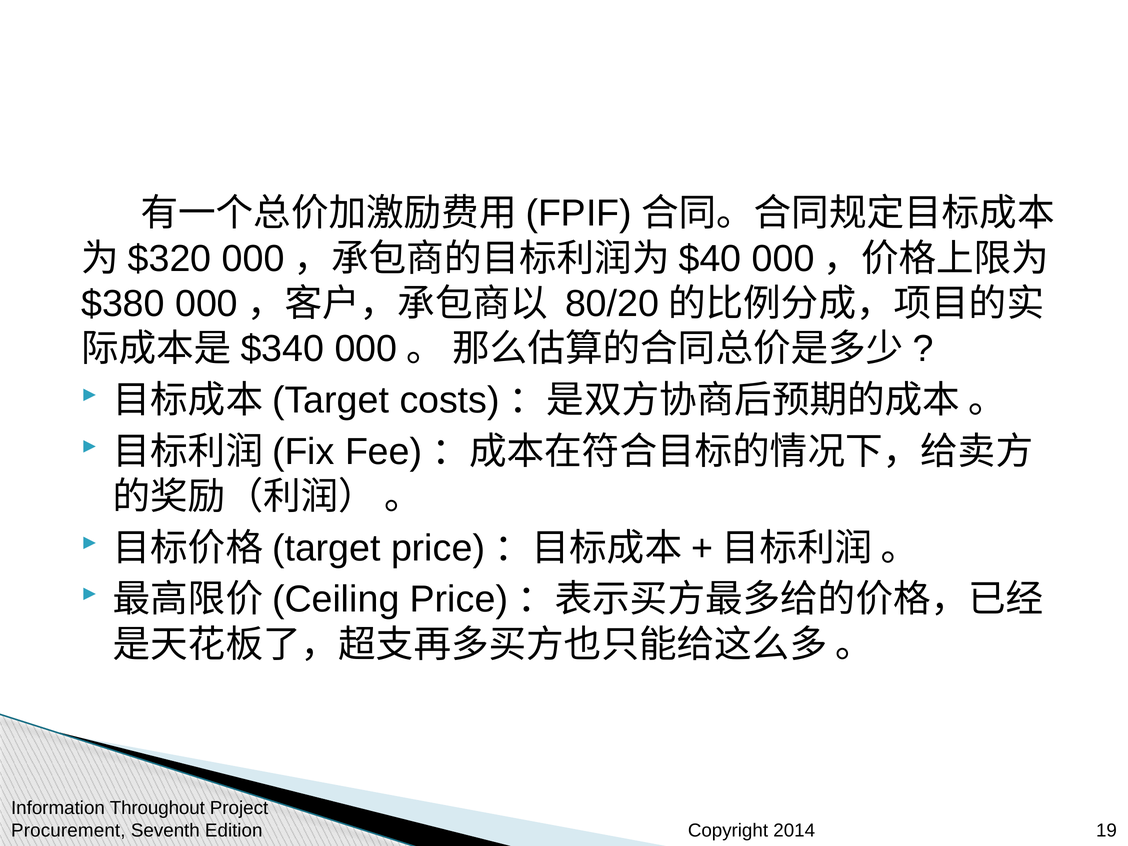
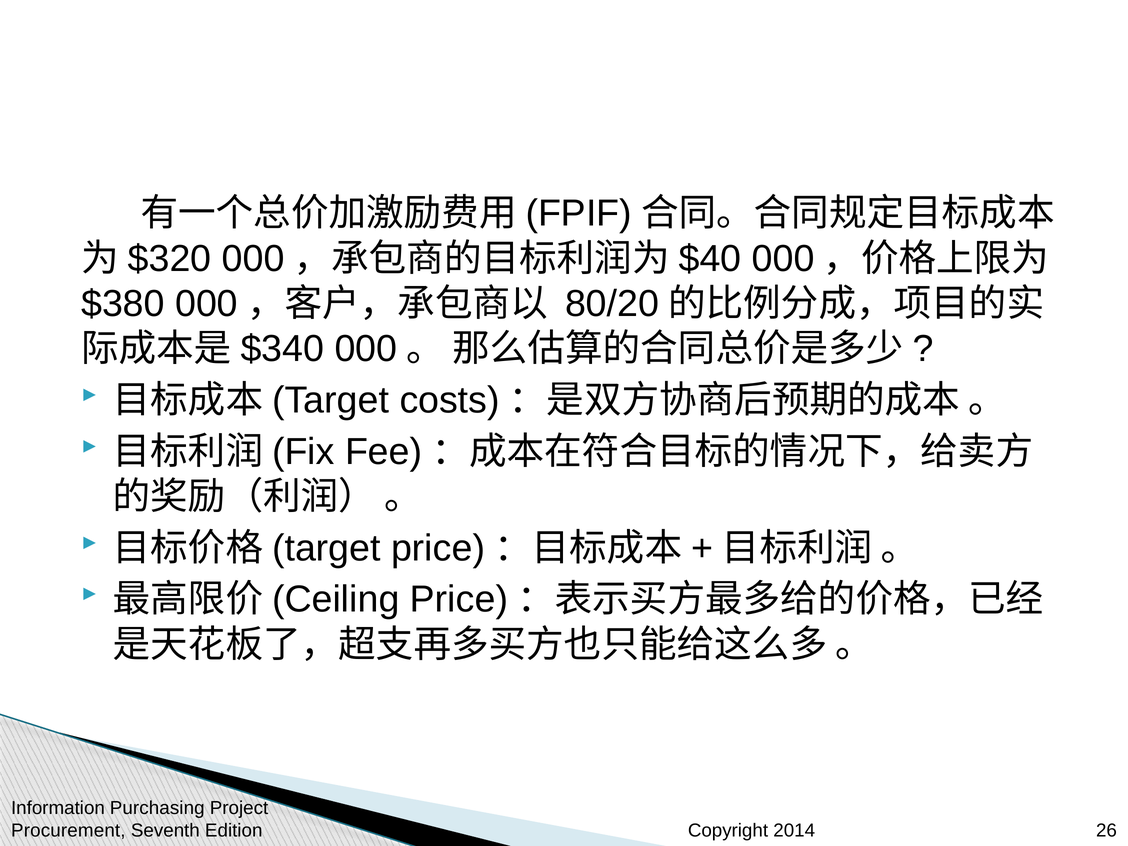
Throughout: Throughout -> Purchasing
19: 19 -> 26
